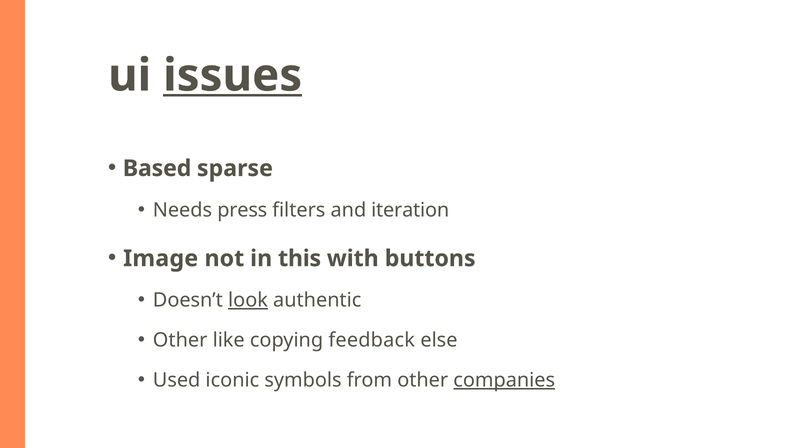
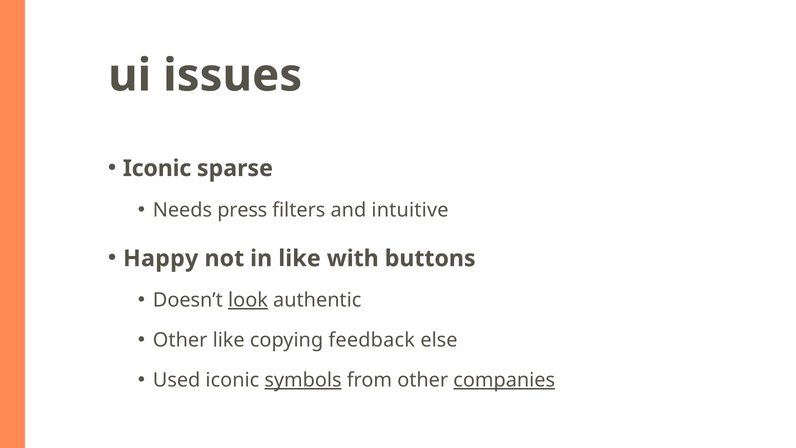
issues underline: present -> none
Based at (157, 168): Based -> Iconic
iteration: iteration -> intuitive
Image: Image -> Happy
in this: this -> like
symbols underline: none -> present
